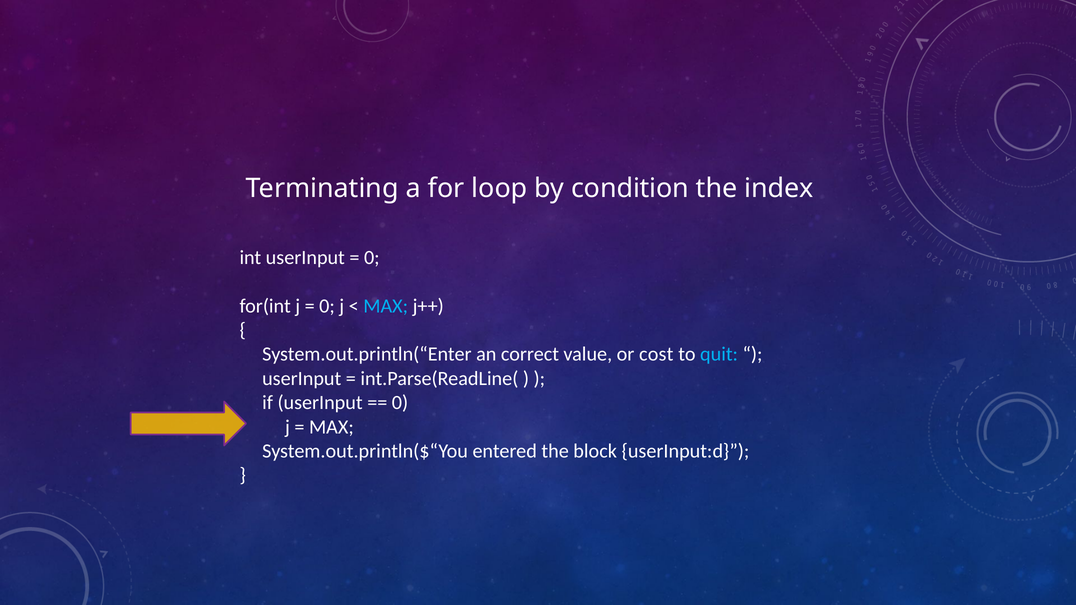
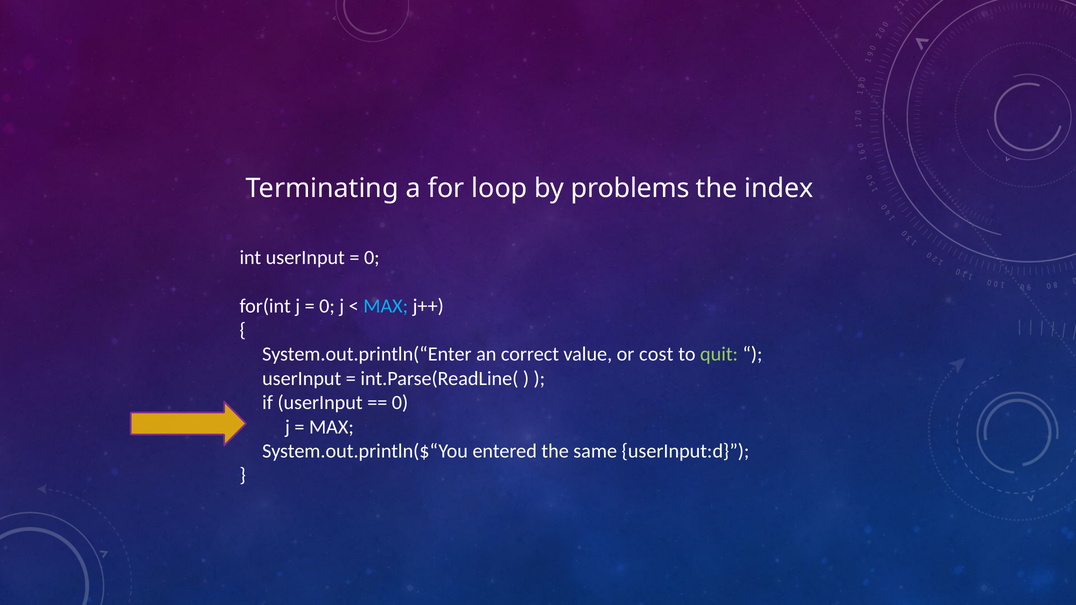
condition: condition -> problems
quit colour: light blue -> light green
block: block -> same
